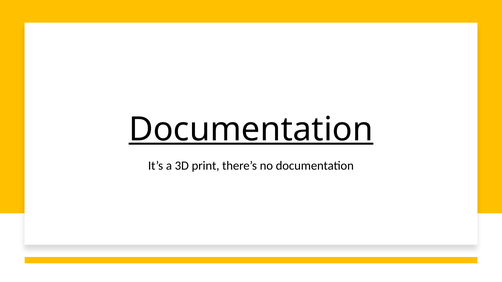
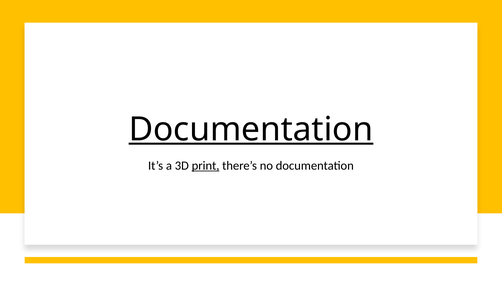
print underline: none -> present
